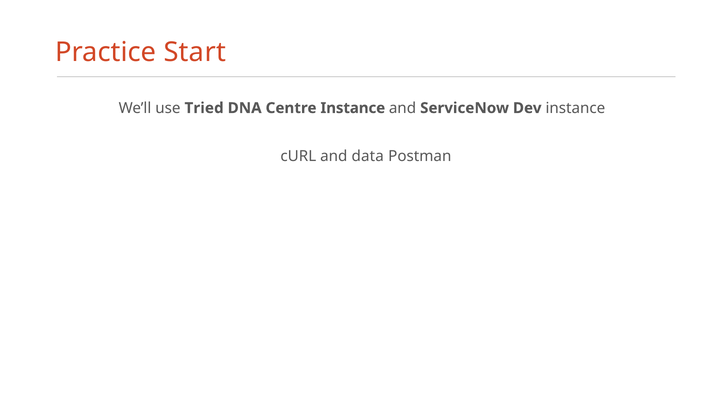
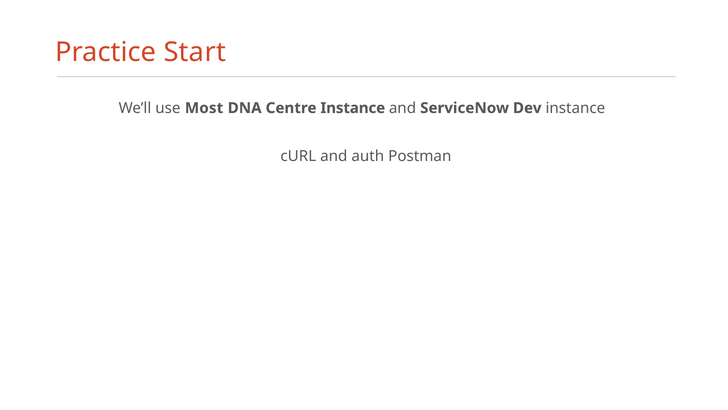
Tried: Tried -> Most
data: data -> auth
